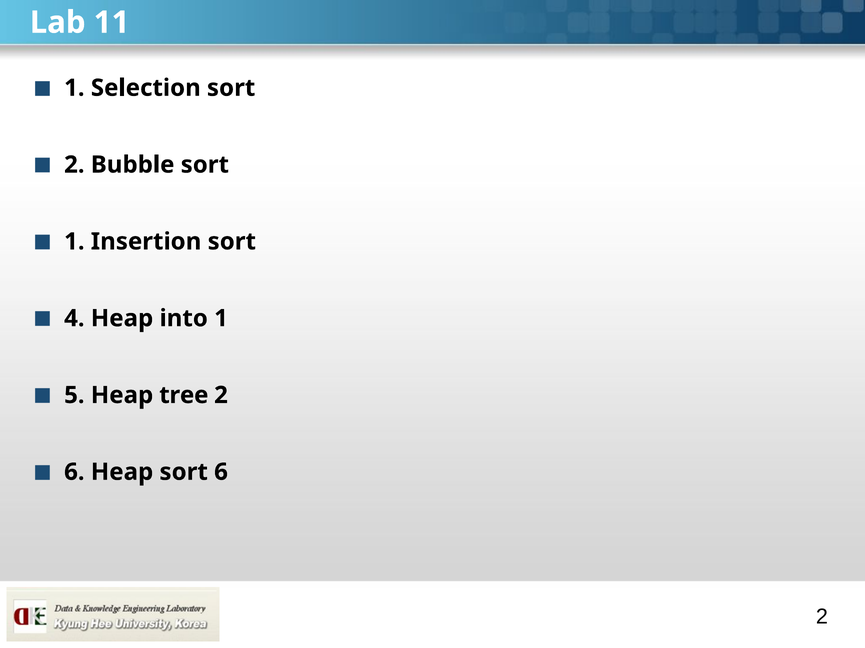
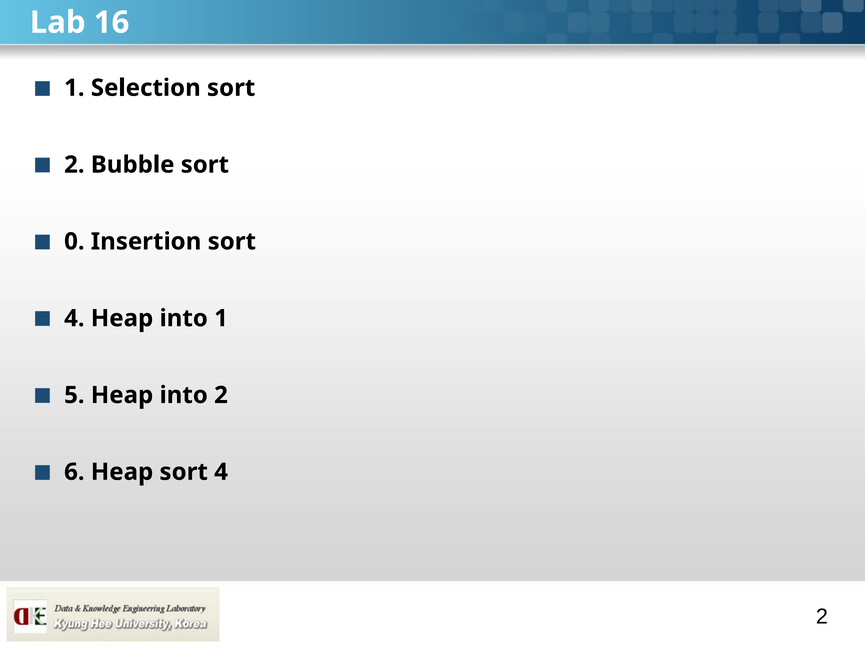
11: 11 -> 16
1 at (74, 242): 1 -> 0
5 Heap tree: tree -> into
sort 6: 6 -> 4
